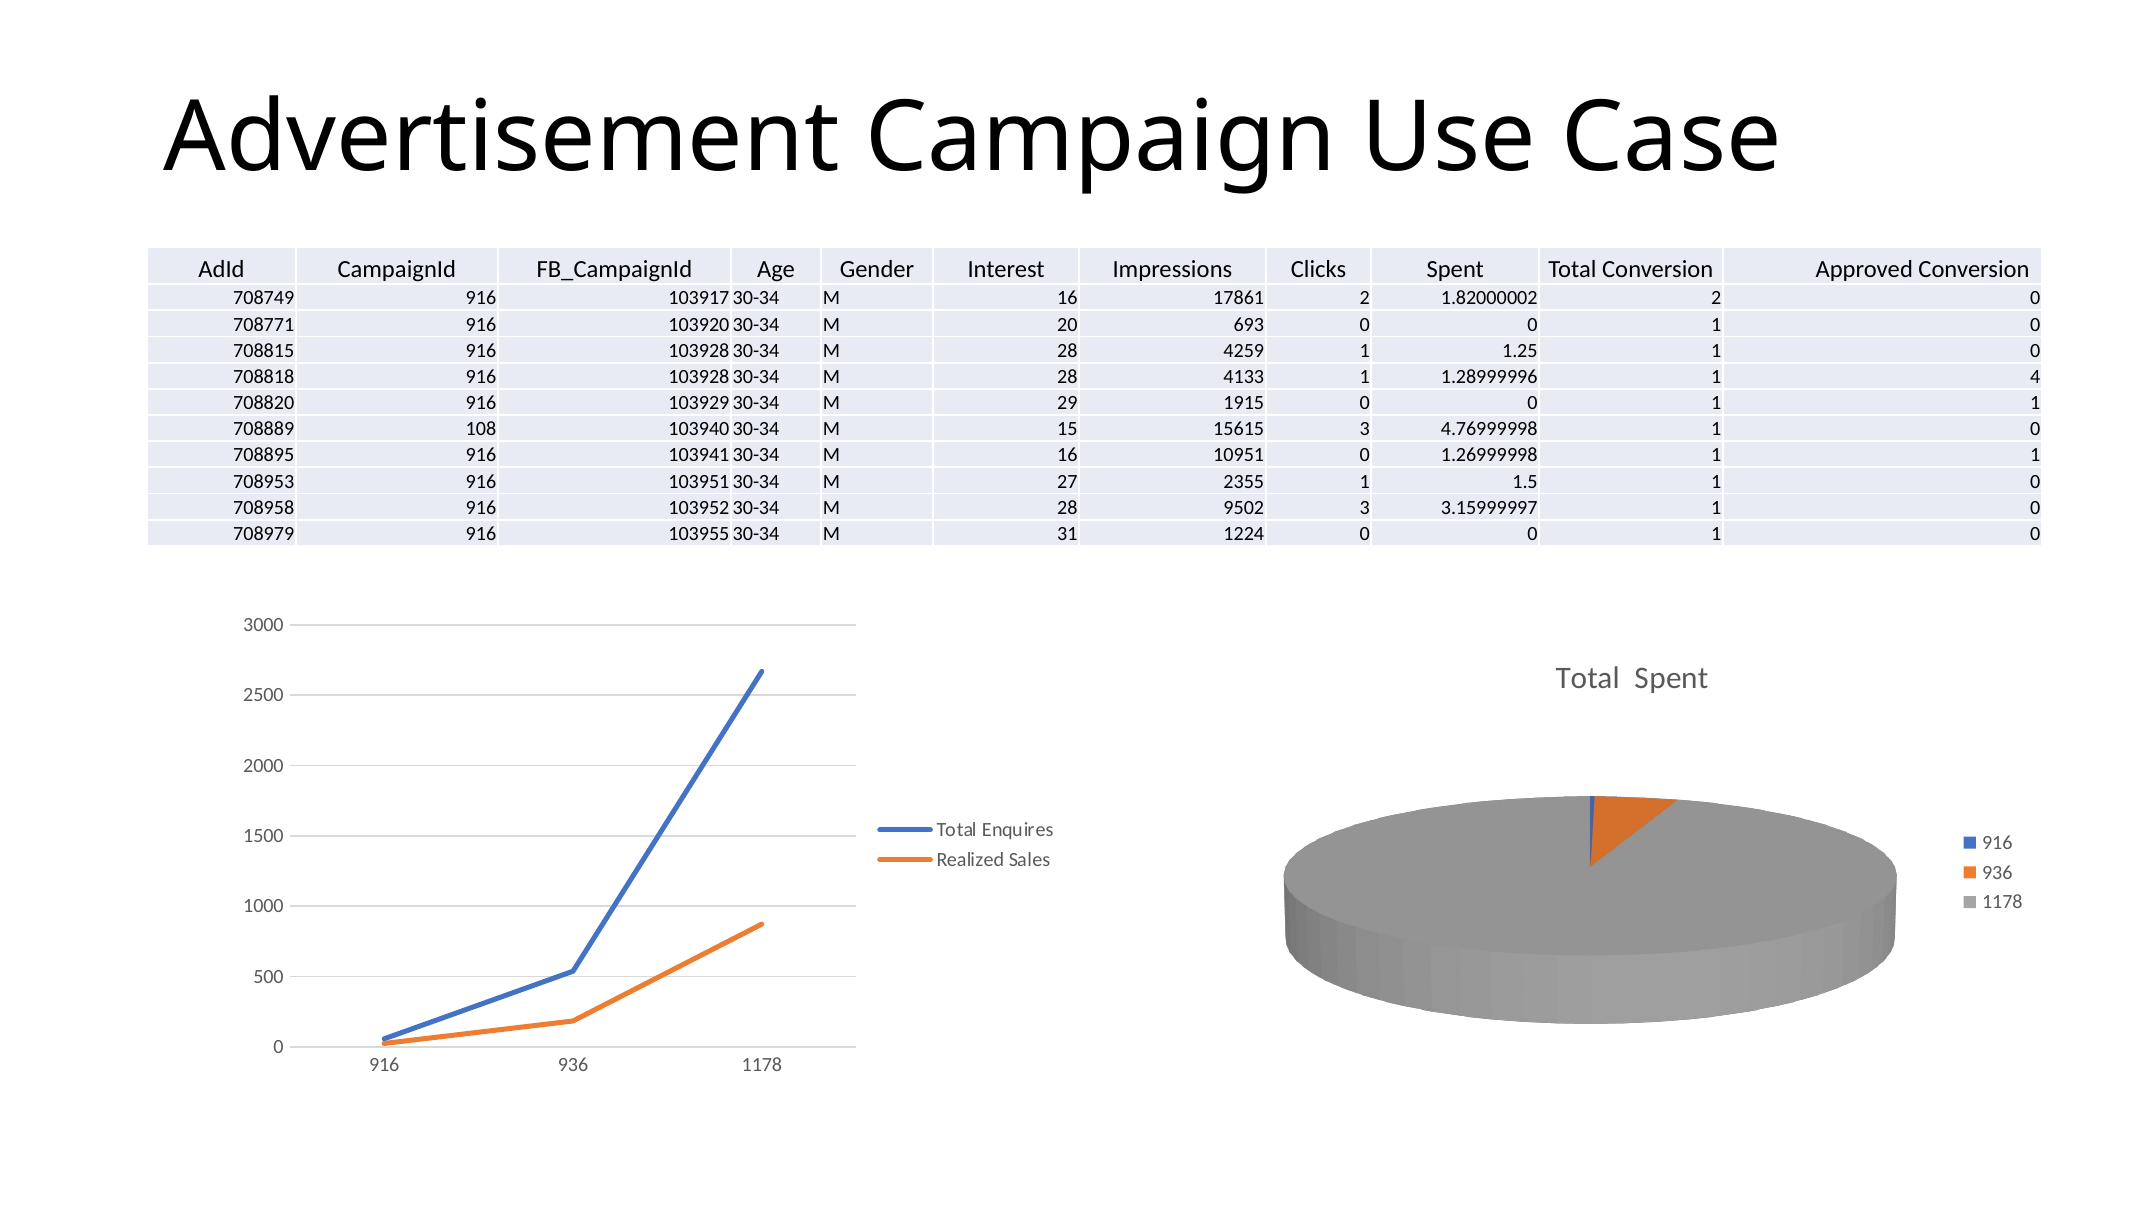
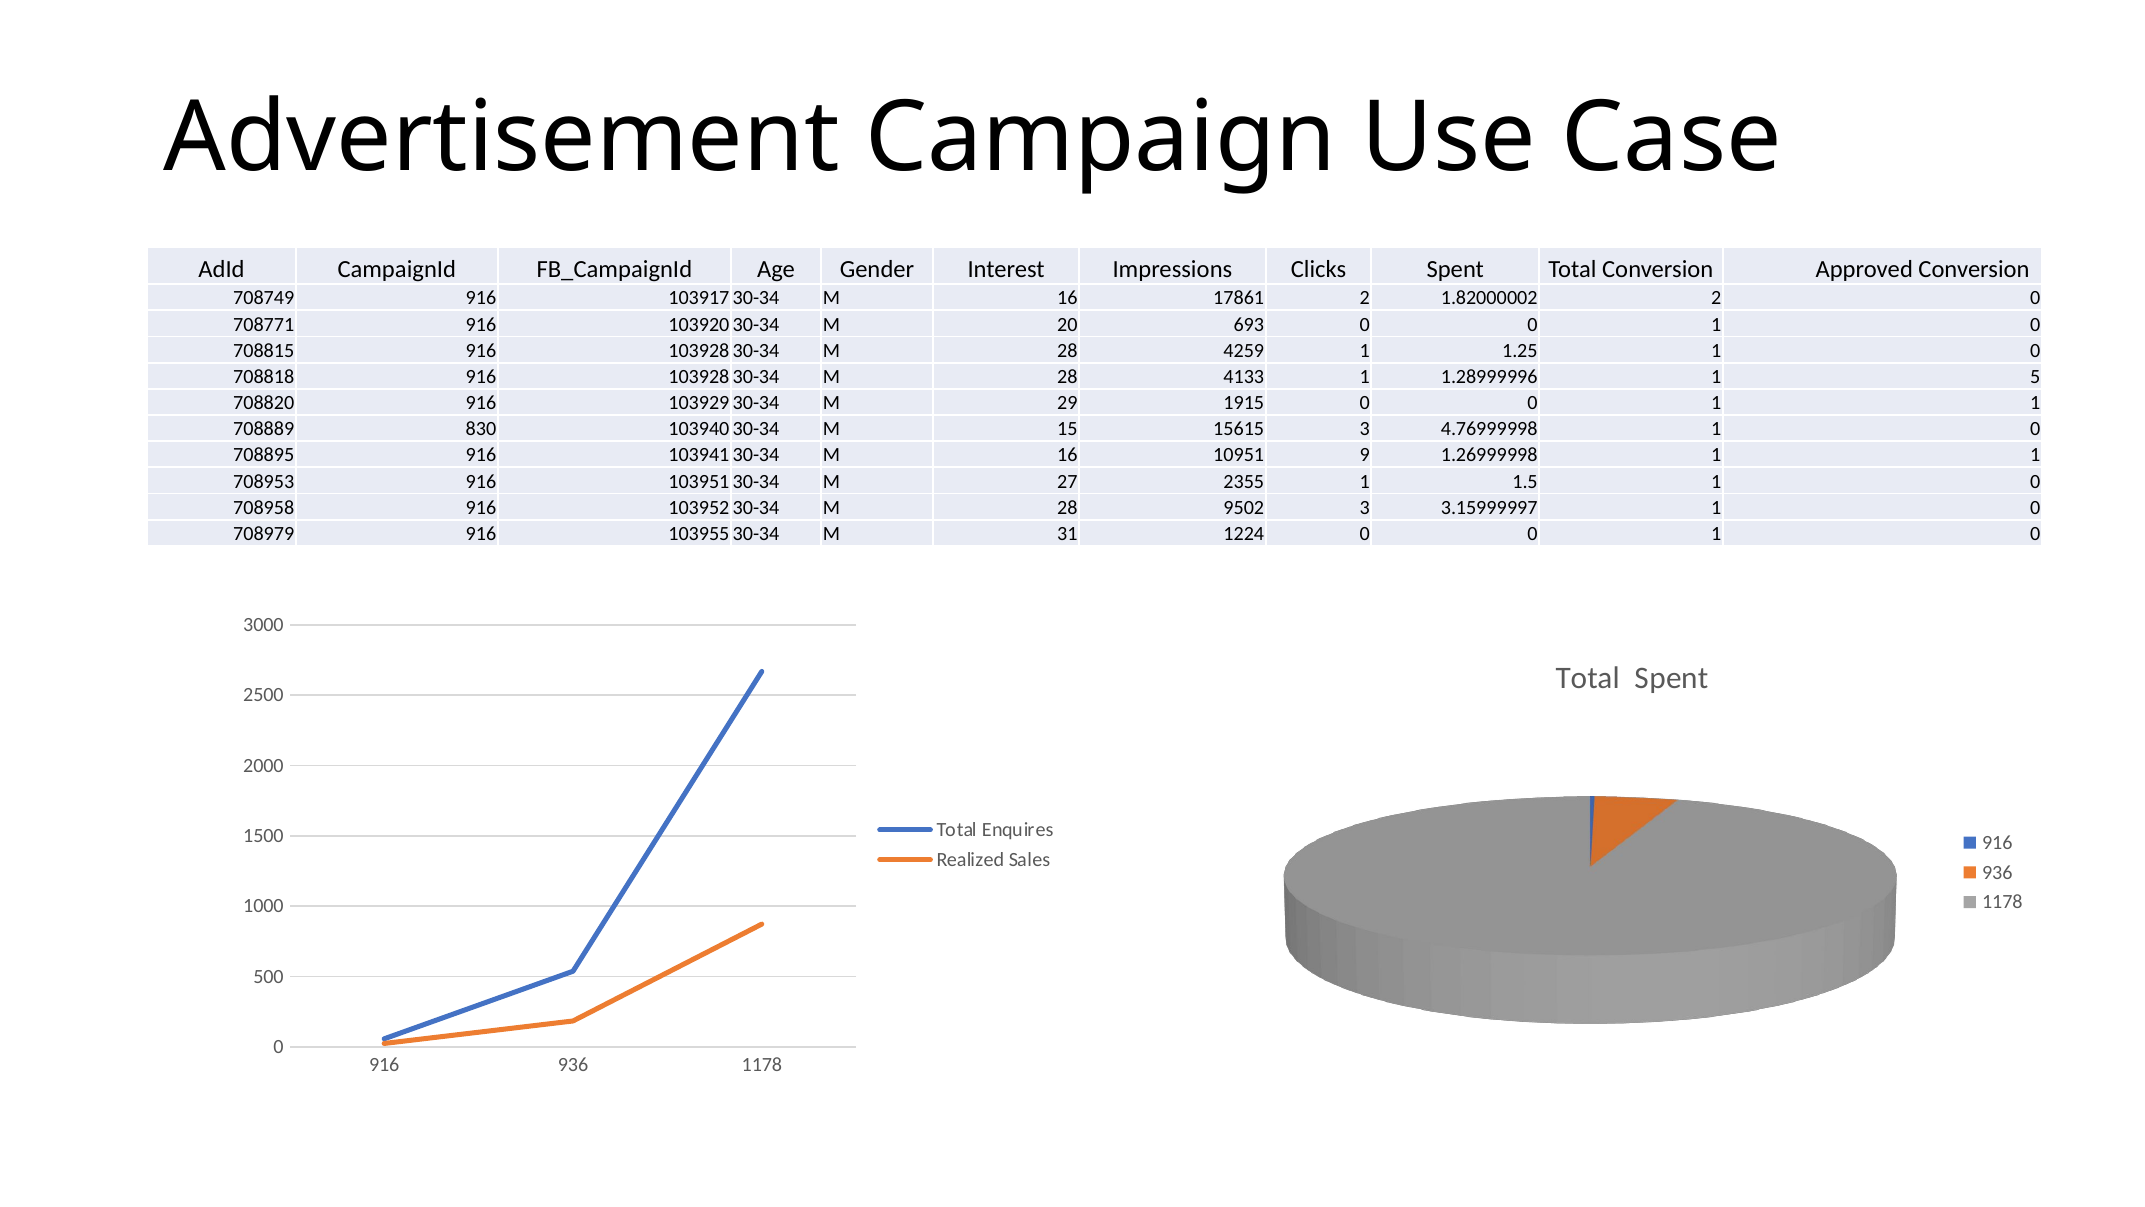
4: 4 -> 5
108: 108 -> 830
10951 0: 0 -> 9
